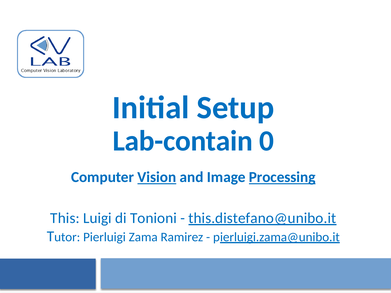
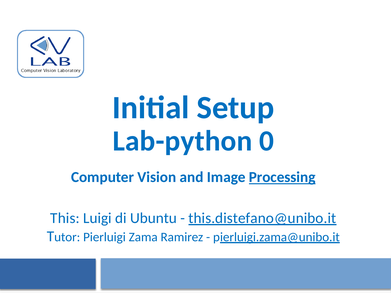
Lab-contain: Lab-contain -> Lab-python
Vision underline: present -> none
Tonioni: Tonioni -> Ubuntu
